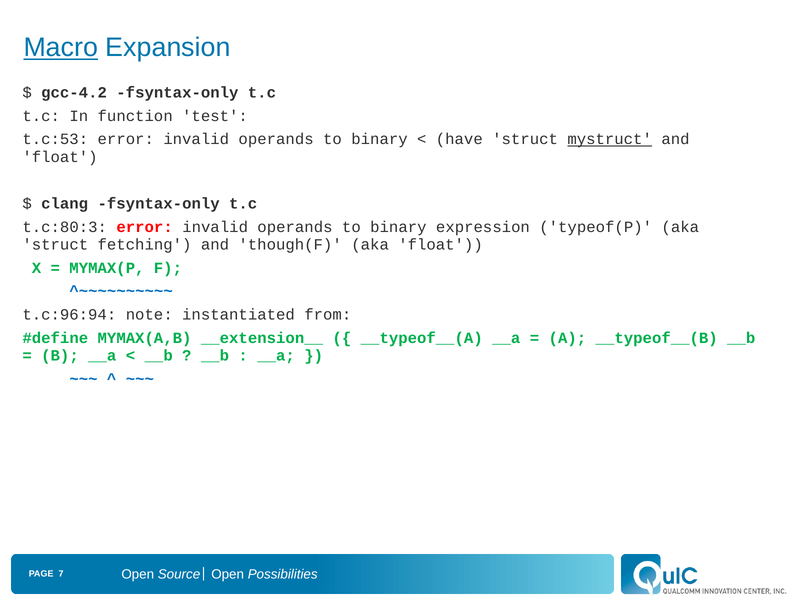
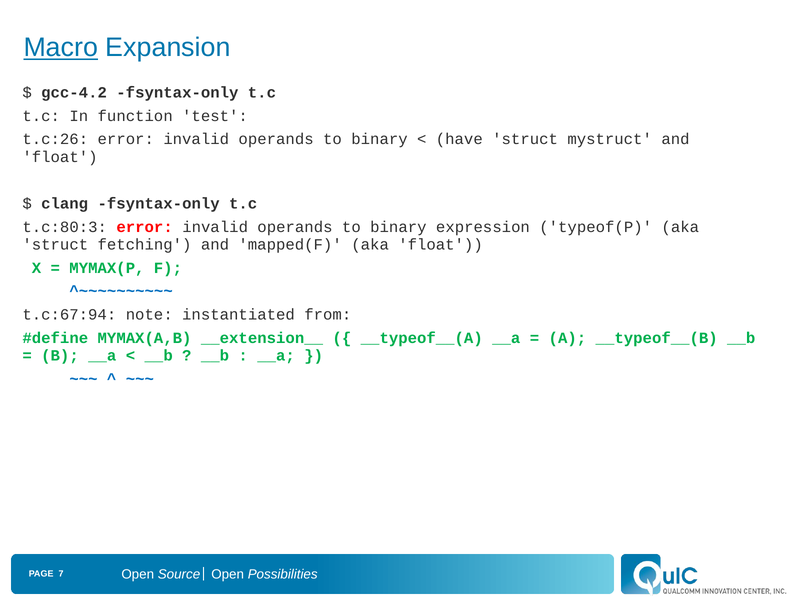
t.c:53: t.c:53 -> t.c:26
mystruct underline: present -> none
though(F: though(F -> mapped(F
t.c:96:94: t.c:96:94 -> t.c:67:94
